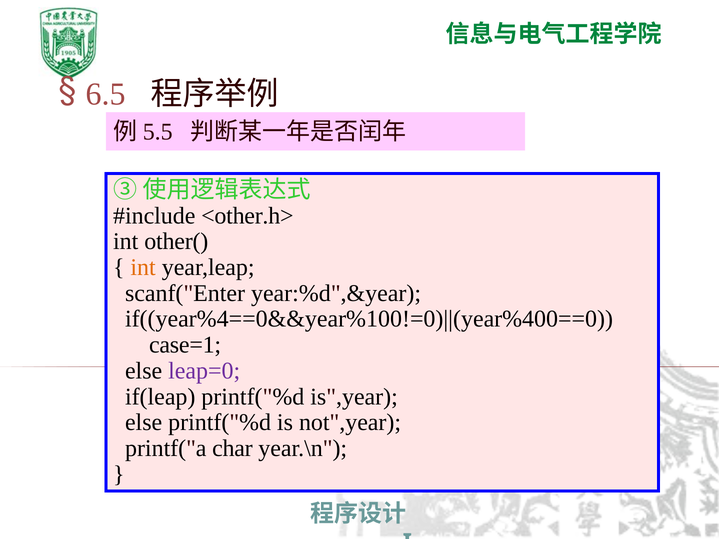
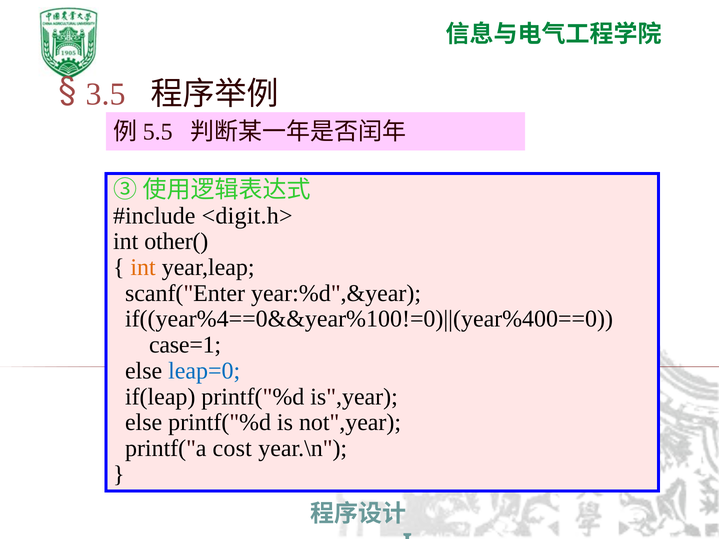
6.5: 6.5 -> 3.5
<other.h>: <other.h> -> <digit.h>
leap=0 colour: purple -> blue
char: char -> cost
